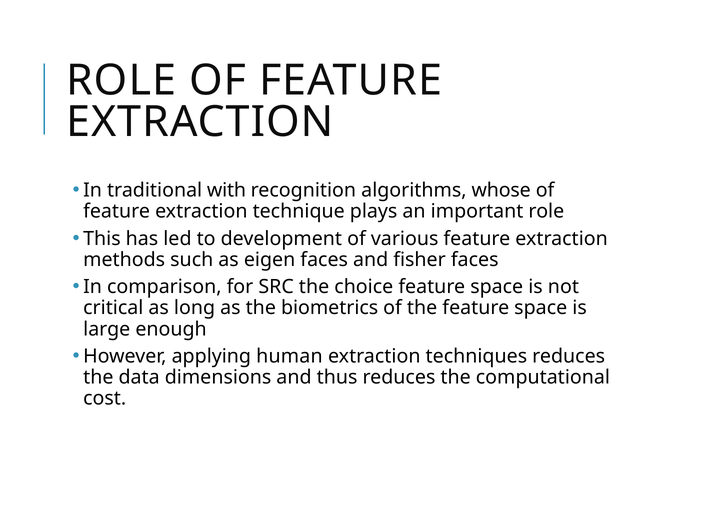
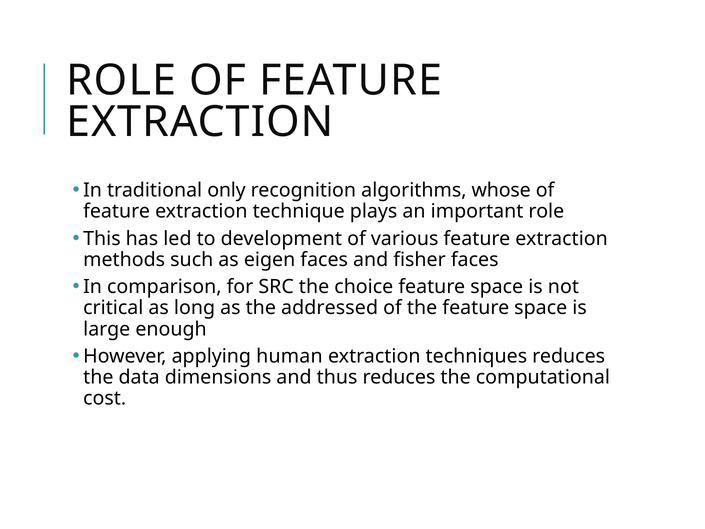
with: with -> only
biometrics: biometrics -> addressed
